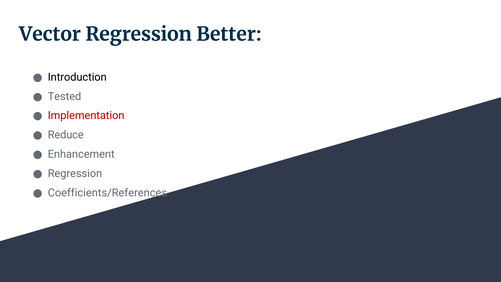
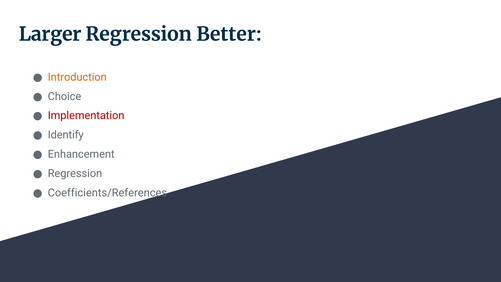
Vector: Vector -> Larger
Introduction colour: black -> orange
Tested: Tested -> Choice
Reduce: Reduce -> Identify
